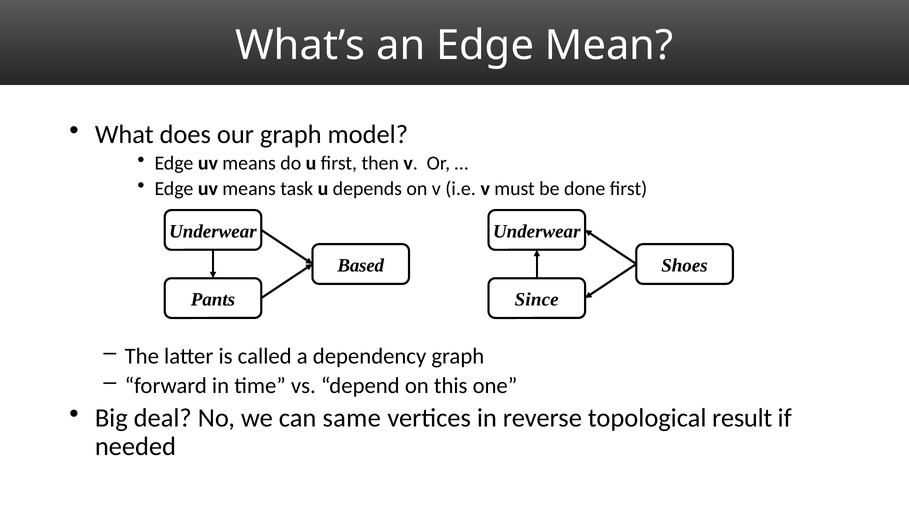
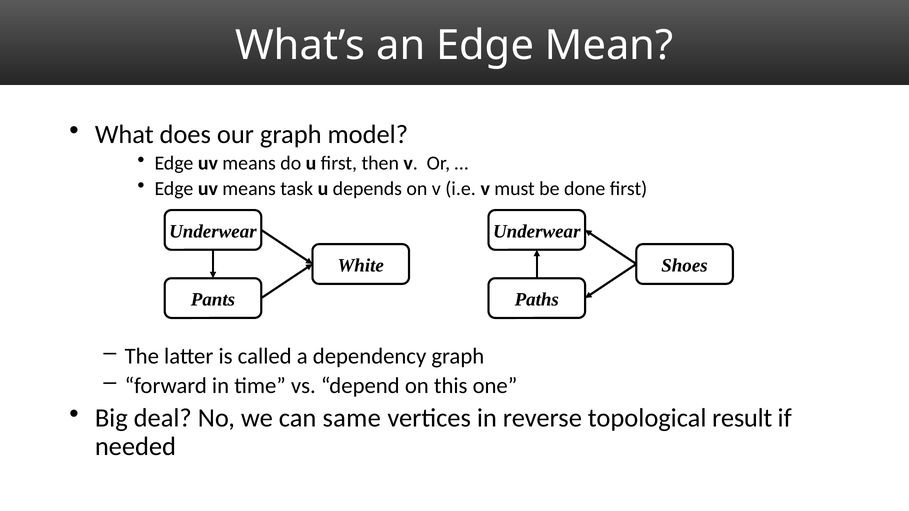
Based: Based -> White
Since: Since -> Paths
